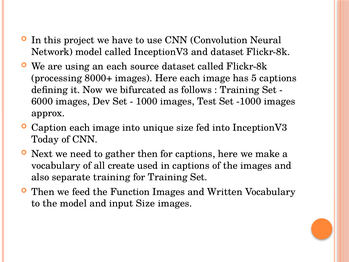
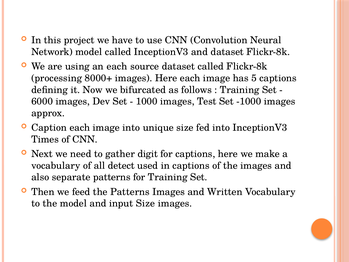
Today: Today -> Times
gather then: then -> digit
create: create -> detect
separate training: training -> patterns
the Function: Function -> Patterns
